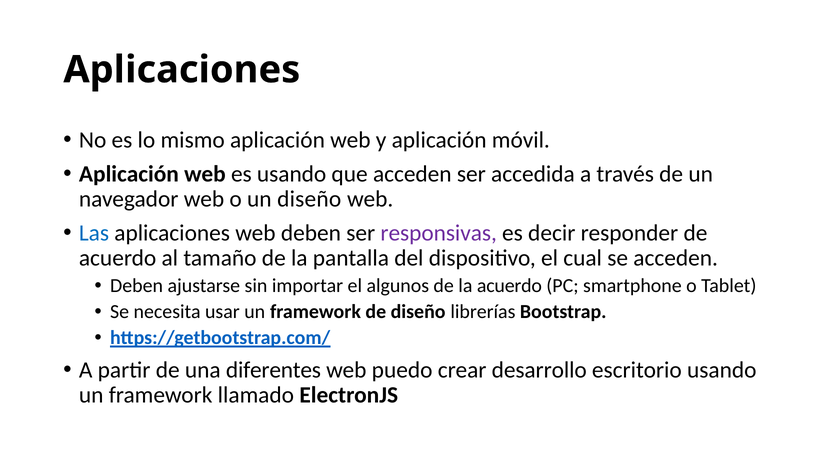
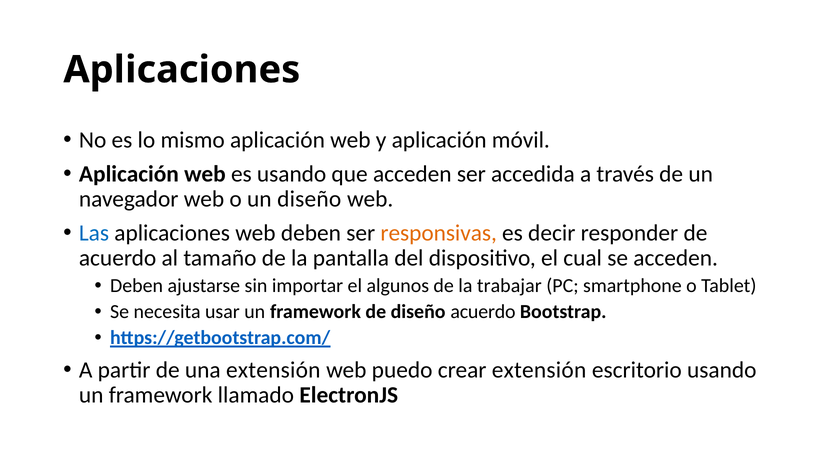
responsivas colour: purple -> orange
la acuerdo: acuerdo -> trabajar
diseño librerías: librerías -> acuerdo
una diferentes: diferentes -> extensión
crear desarrollo: desarrollo -> extensión
